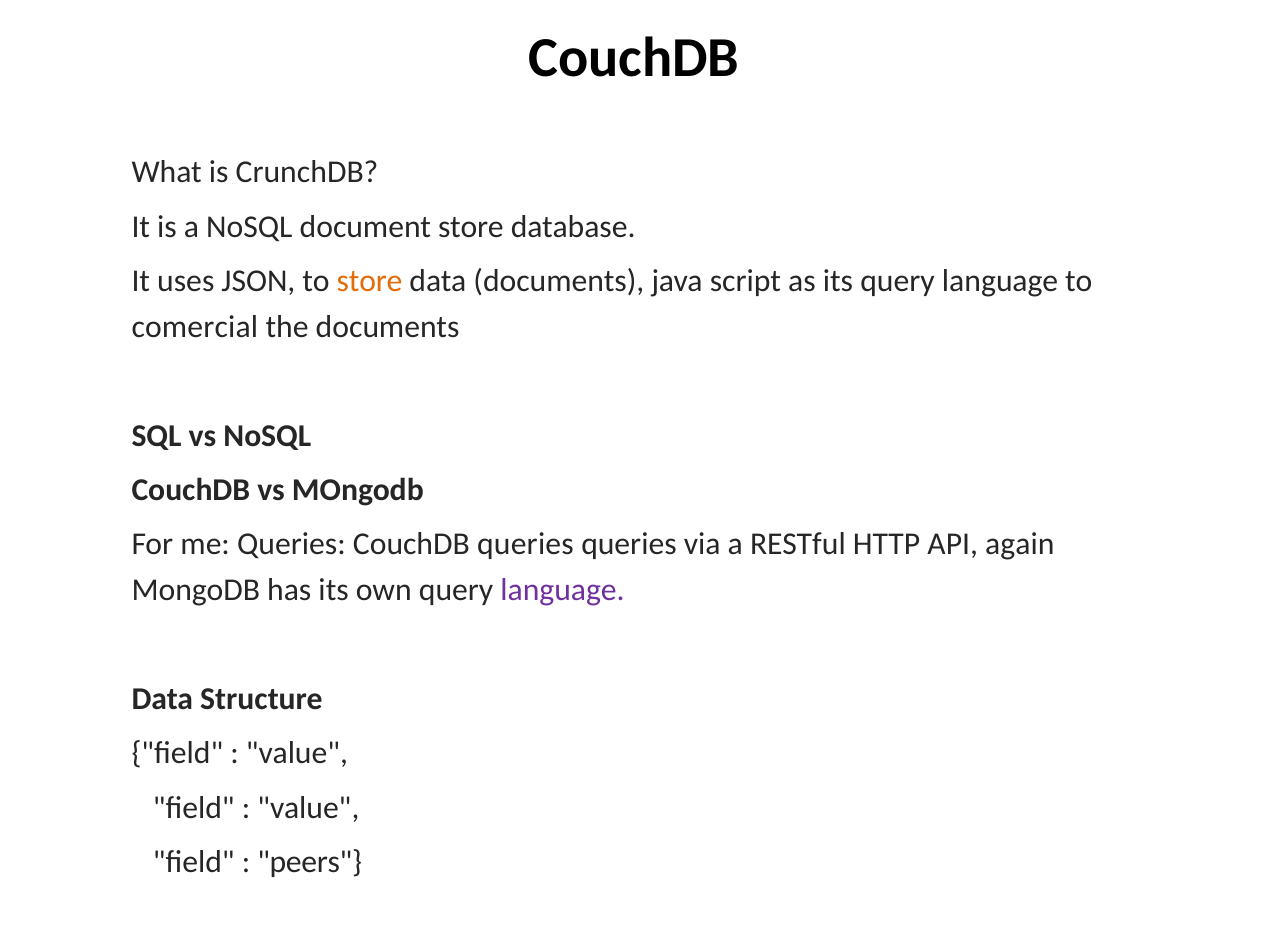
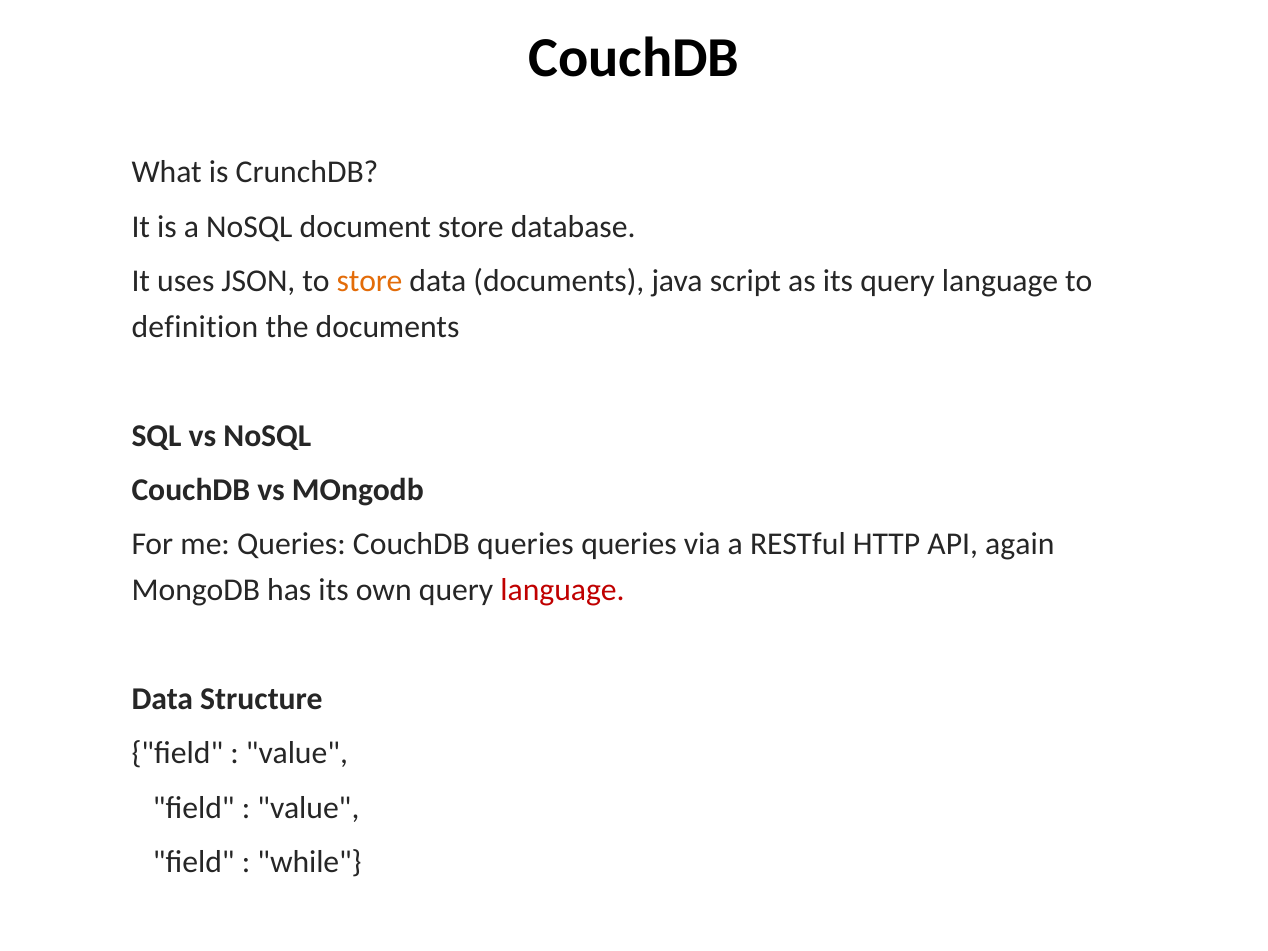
comercial: comercial -> definition
language at (563, 590) colour: purple -> red
peers: peers -> while
